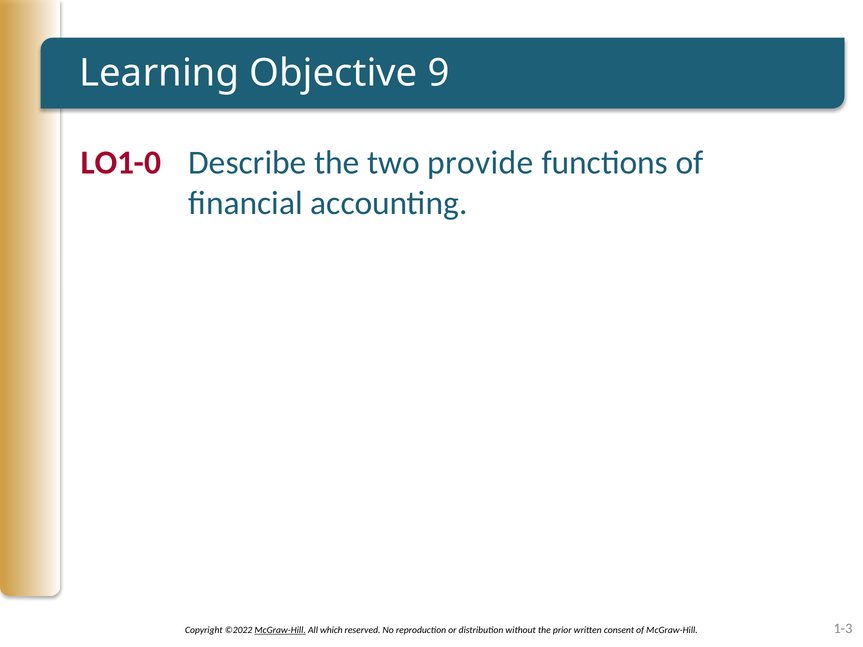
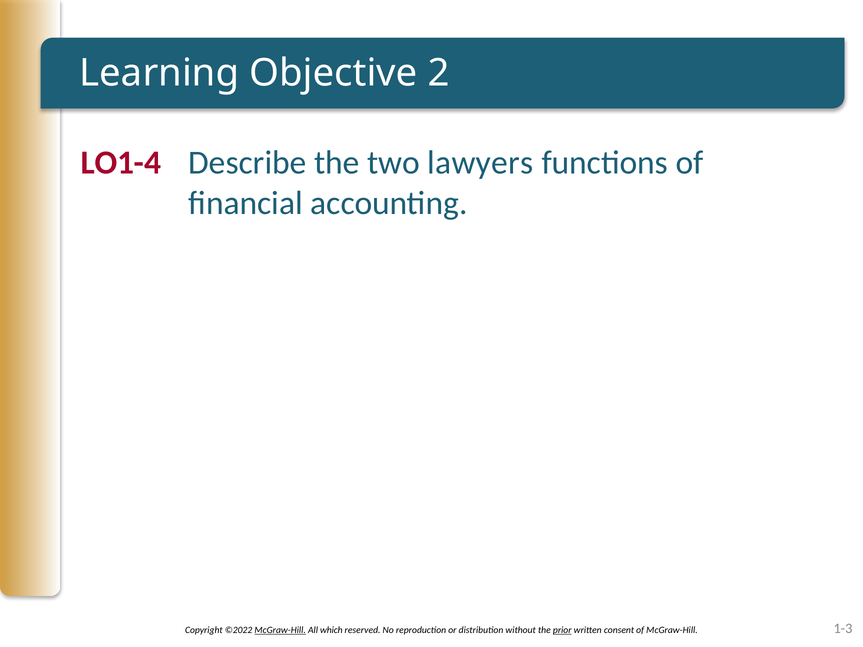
9: 9 -> 2
LO1-0: LO1-0 -> LO1-4
provide: provide -> lawyers
prior underline: none -> present
